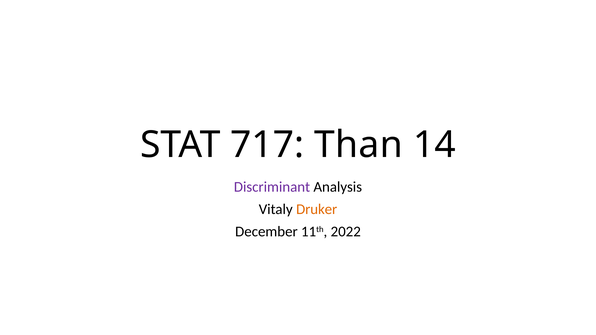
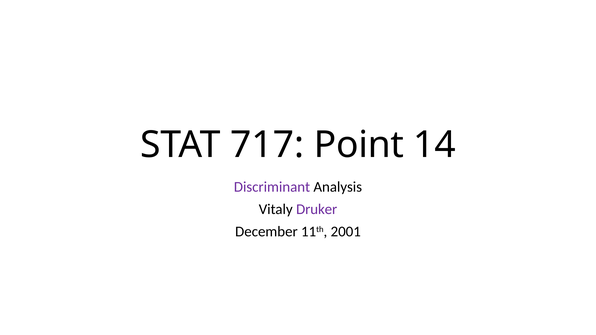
Than: Than -> Point
Druker colour: orange -> purple
2022: 2022 -> 2001
